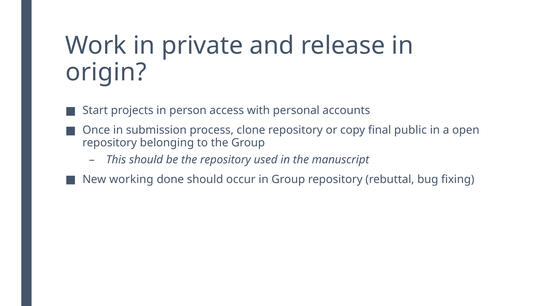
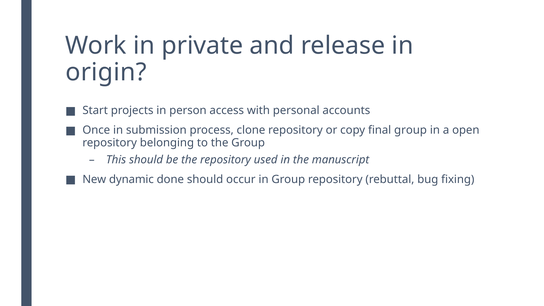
final public: public -> group
working: working -> dynamic
